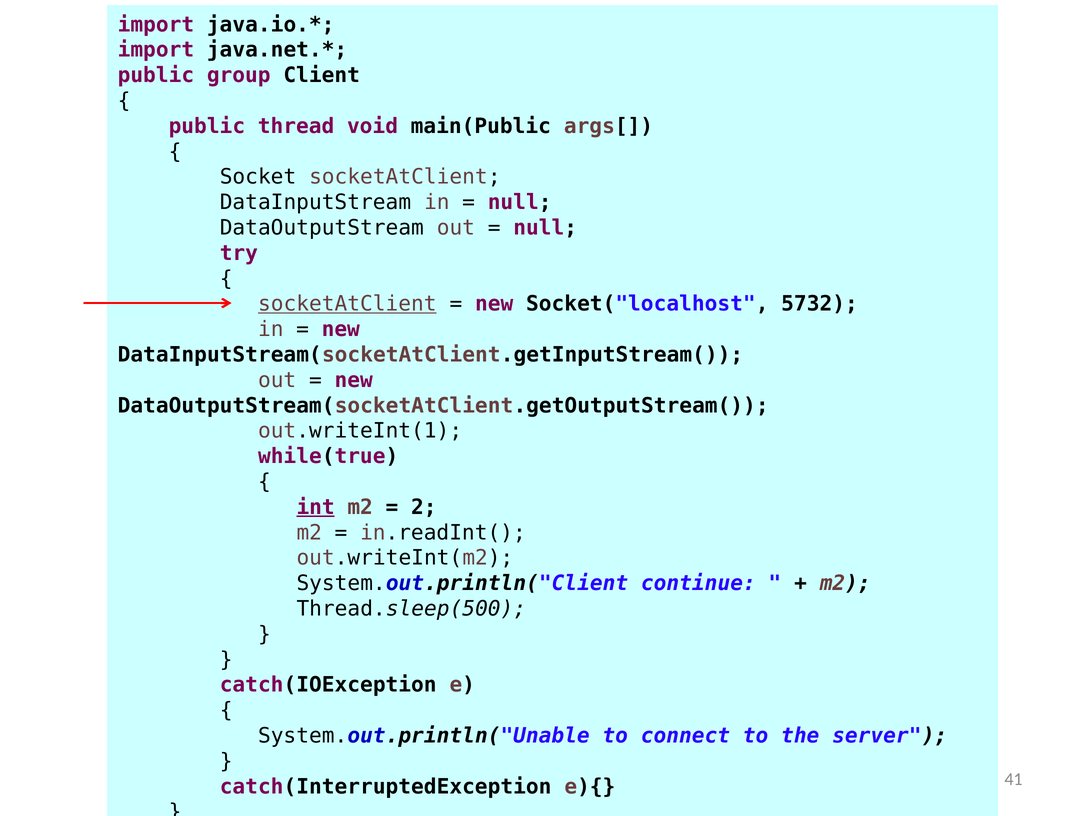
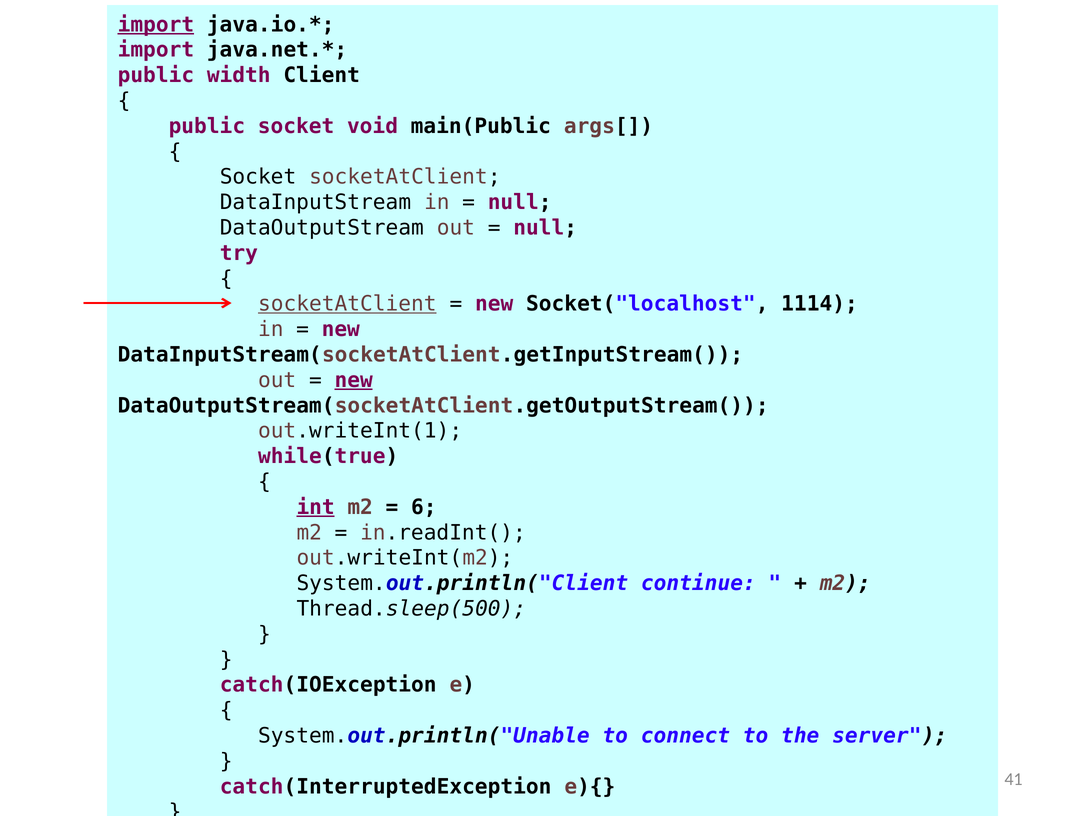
import at (156, 25) underline: none -> present
group: group -> width
public thread: thread -> socket
5732: 5732 -> 1114
new at (354, 380) underline: none -> present
2: 2 -> 6
